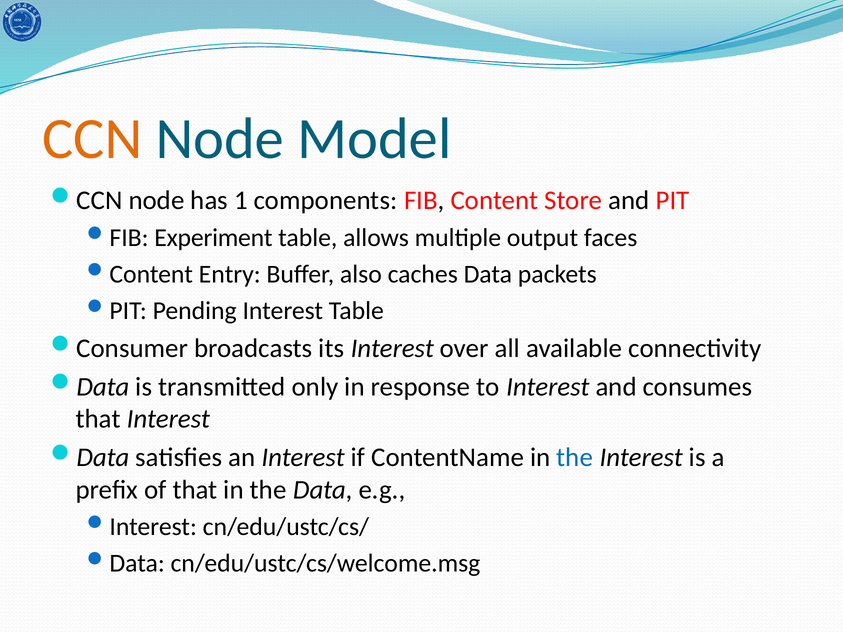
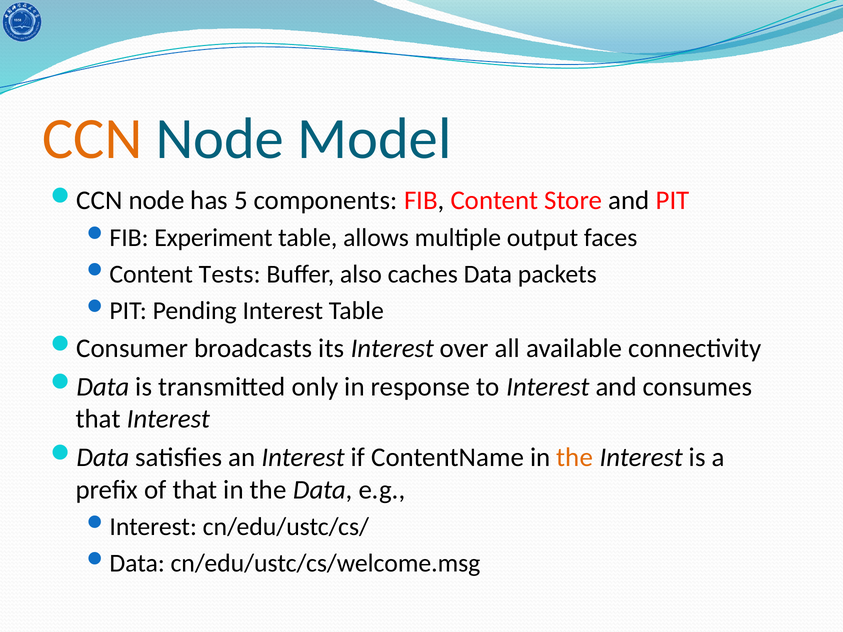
1: 1 -> 5
Entry: Entry -> Tests
the at (575, 458) colour: blue -> orange
